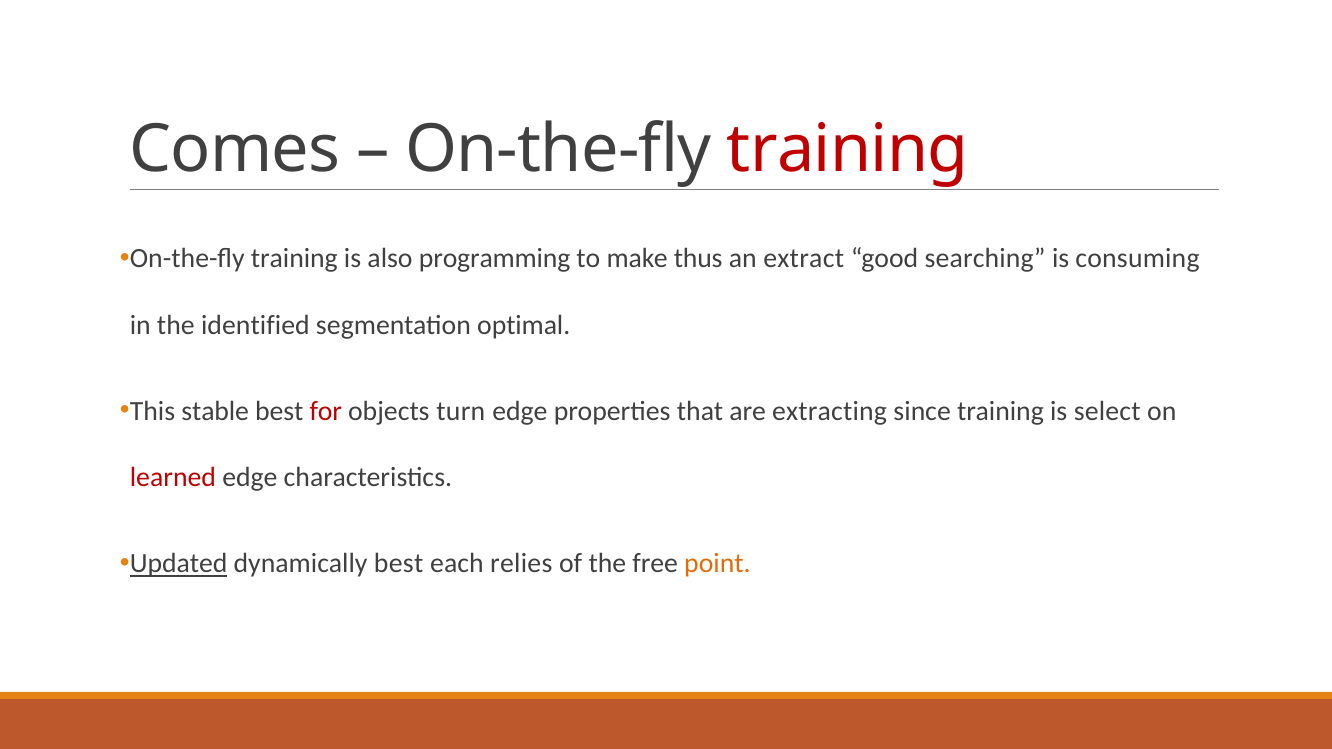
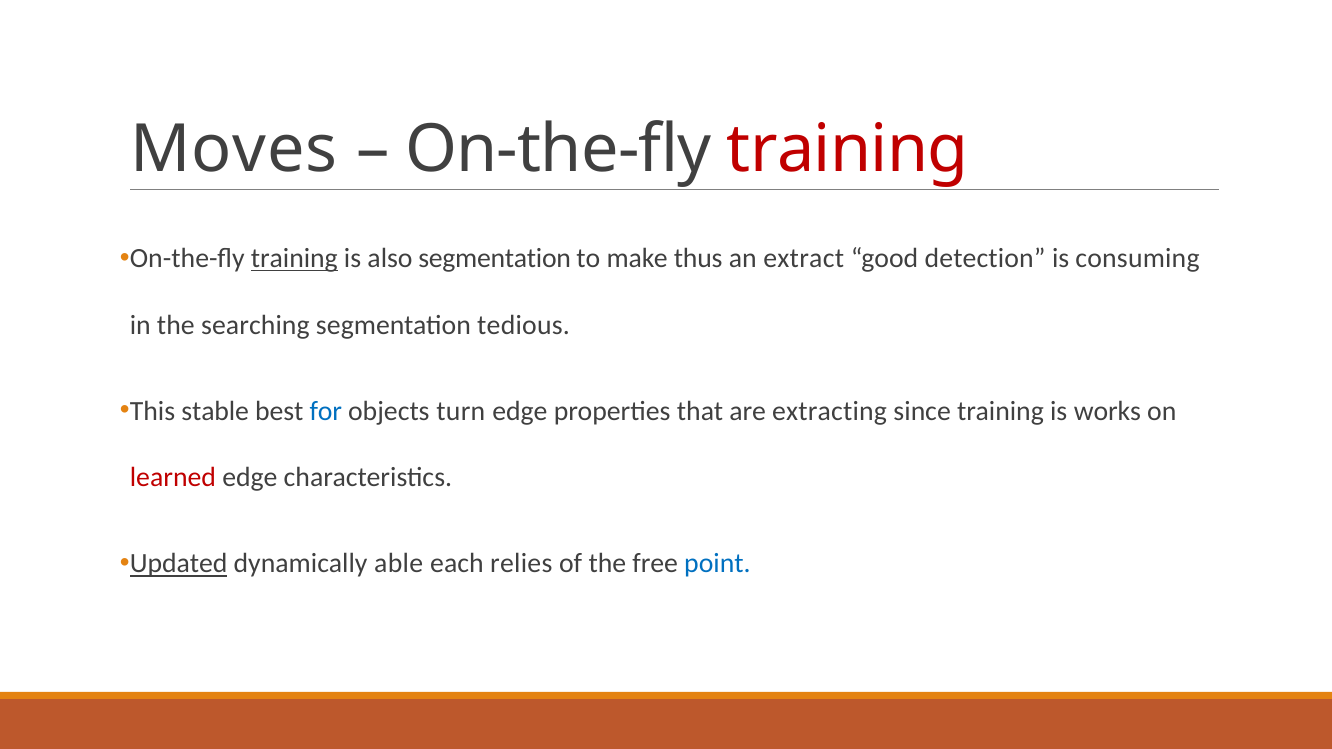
Comes: Comes -> Moves
training at (294, 259) underline: none -> present
also programming: programming -> segmentation
searching: searching -> detection
identified: identified -> searching
optimal: optimal -> tedious
for colour: red -> blue
select: select -> works
dynamically best: best -> able
point colour: orange -> blue
